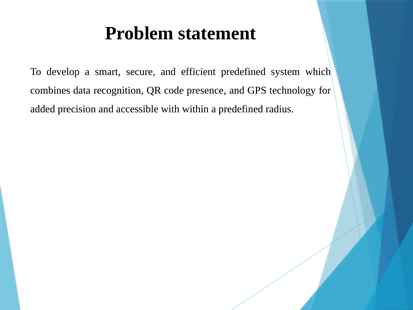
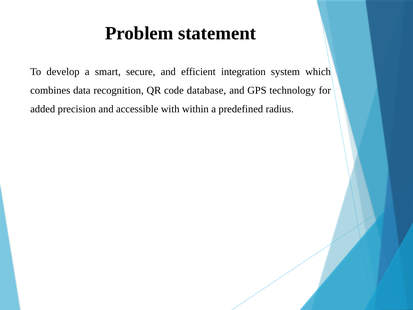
efficient predefined: predefined -> integration
presence: presence -> database
